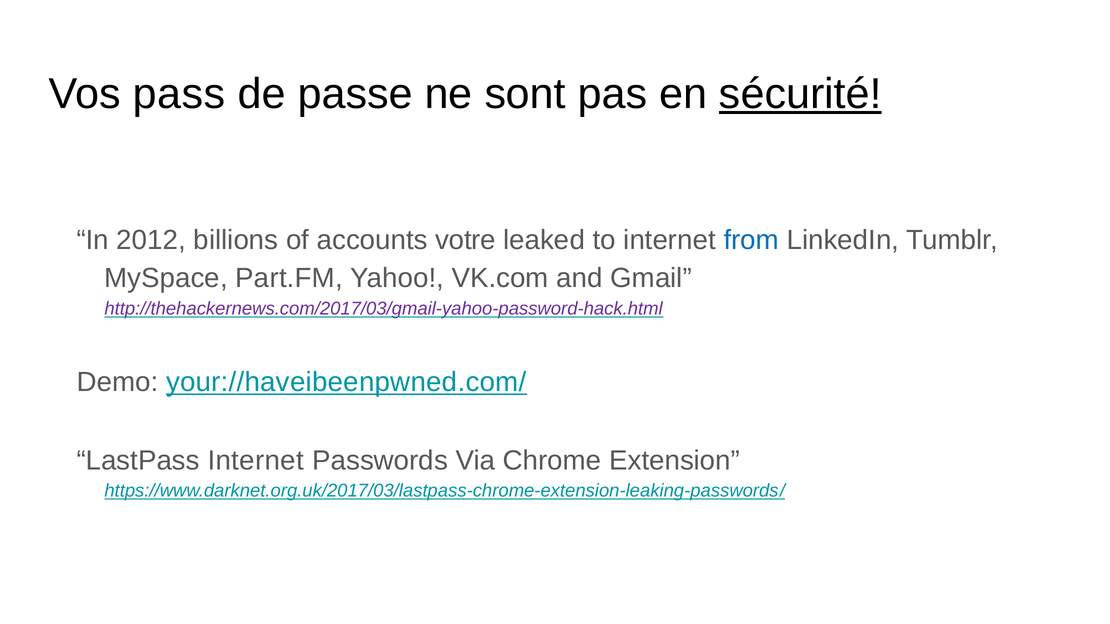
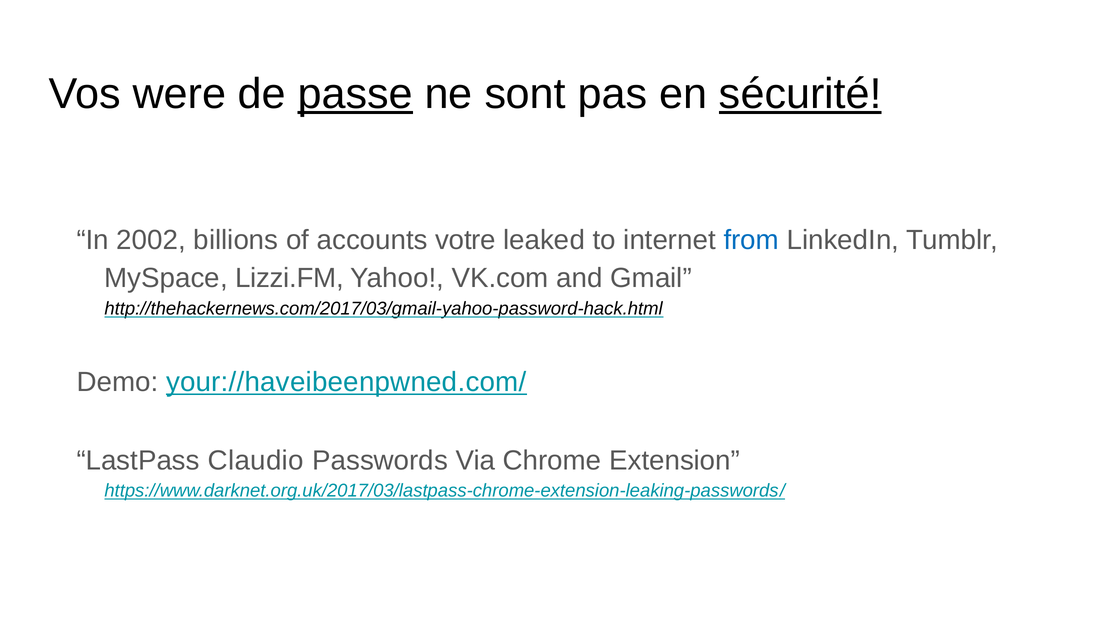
pass: pass -> were
passe underline: none -> present
2012: 2012 -> 2002
Part.FM: Part.FM -> Lizzi.FM
http://thehackernews.com/2017/03/gmail-yahoo-password-hack.html colour: purple -> black
LastPass Internet: Internet -> Claudio
